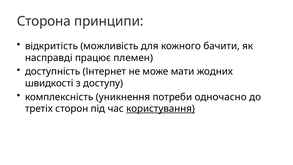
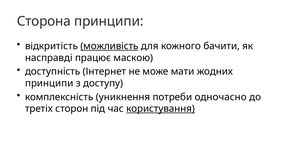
можливість underline: none -> present
племен: племен -> маскою
швидкості at (49, 83): швидкості -> принципи
